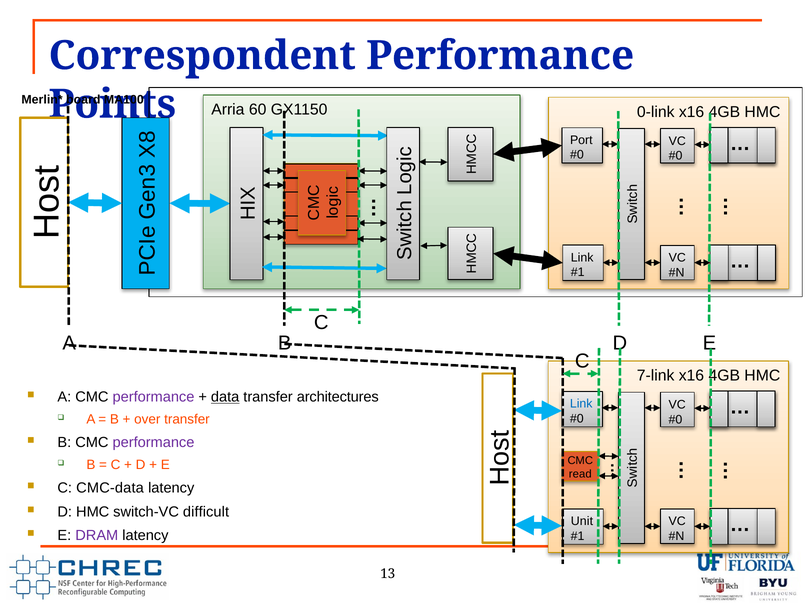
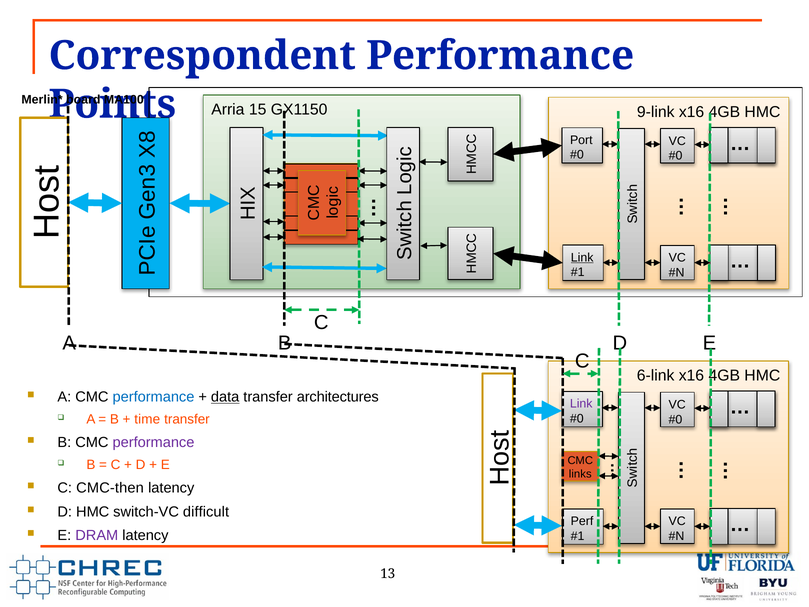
60: 60 -> 15
0-link: 0-link -> 9-link
Link at (582, 257) underline: none -> present
7-link: 7-link -> 6-link
performance at (153, 397) colour: purple -> blue
Link at (581, 404) colour: blue -> purple
over: over -> time
read: read -> links
CMC-data: CMC-data -> CMC-then
Unit: Unit -> Perf
